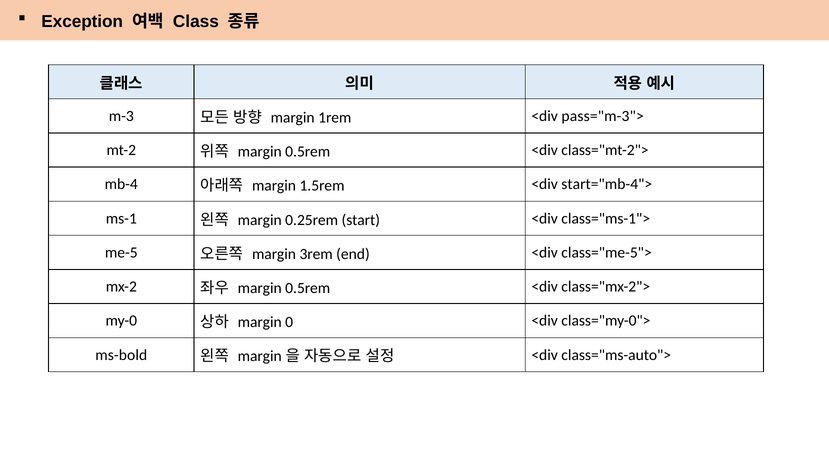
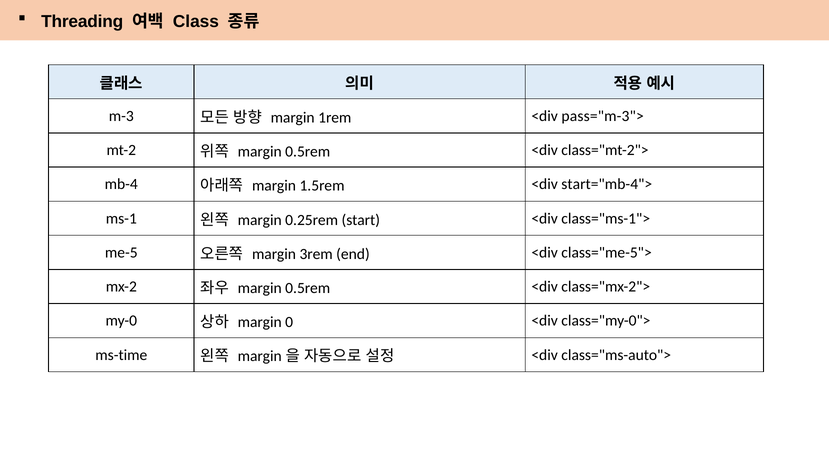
Exception: Exception -> Threading
ms-bold: ms-bold -> ms-time
